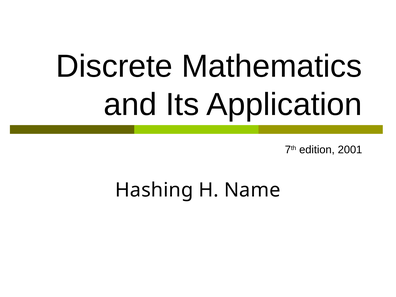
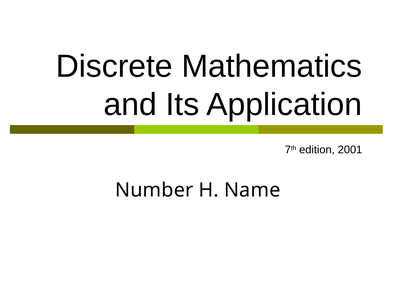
Hashing: Hashing -> Number
